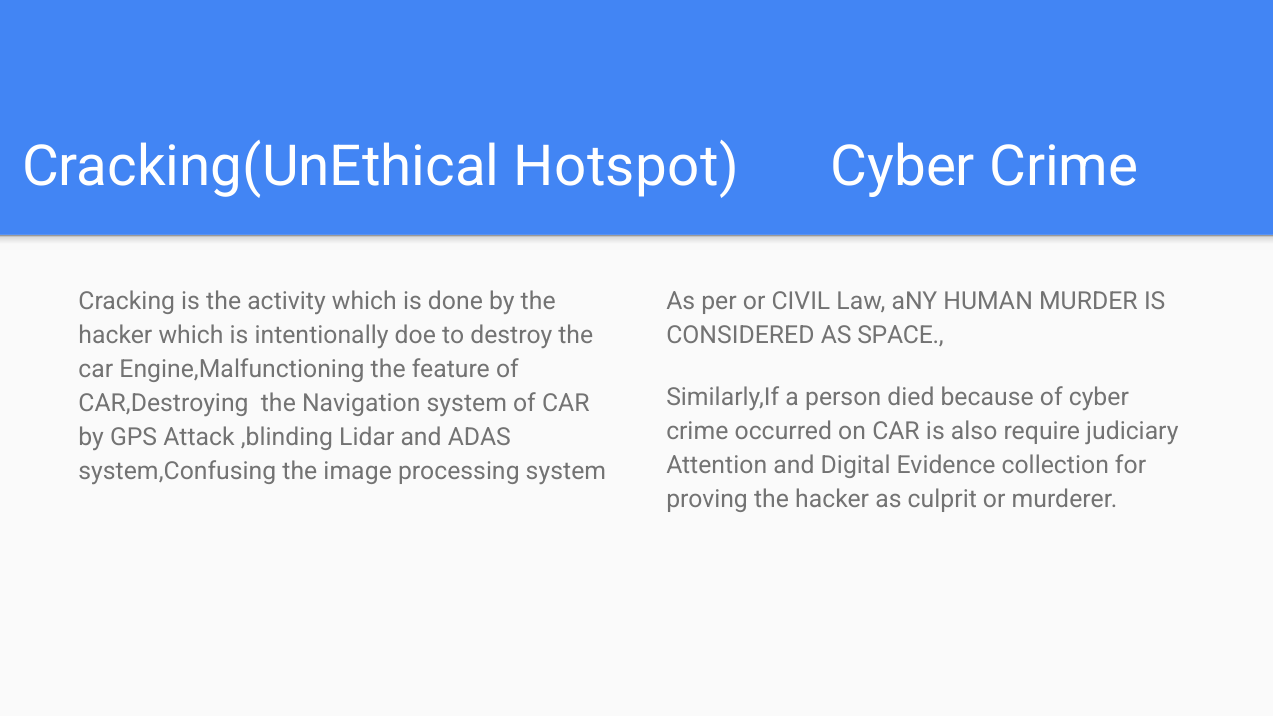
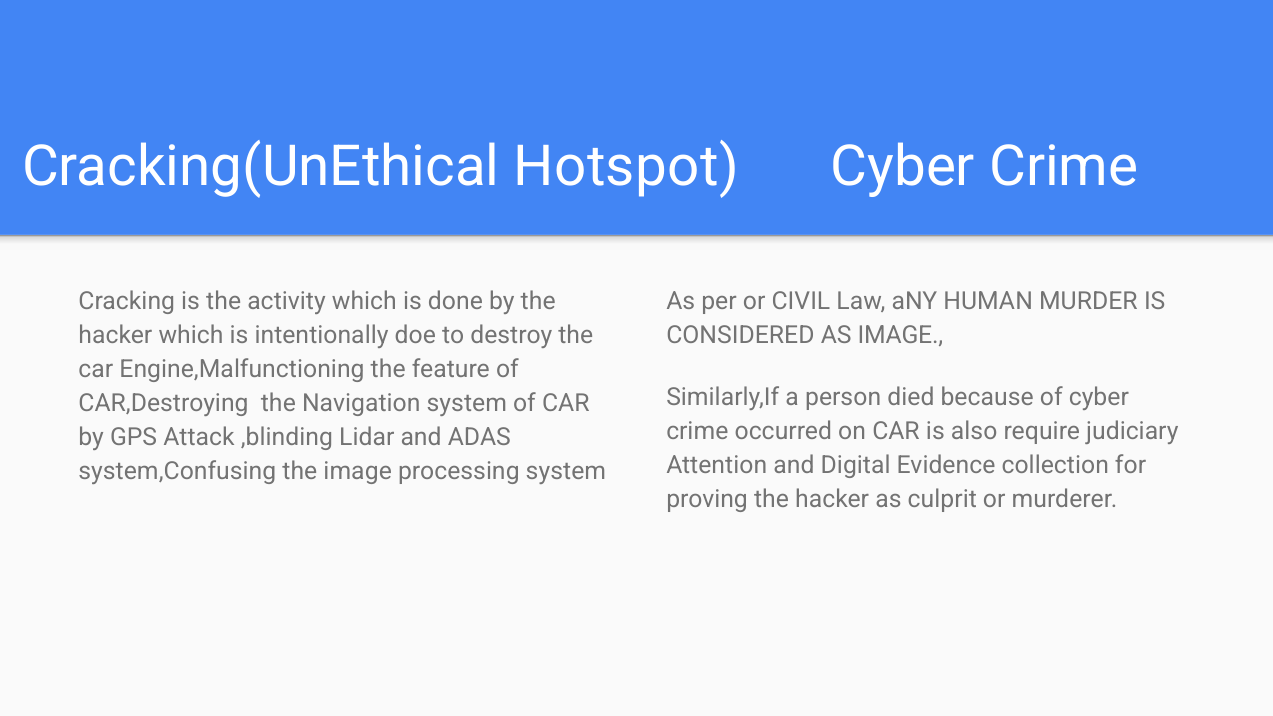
AS SPACE: SPACE -> IMAGE
